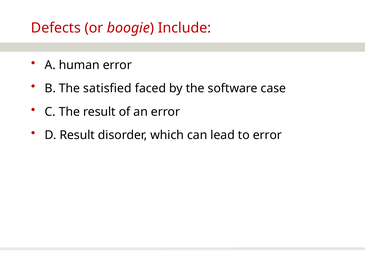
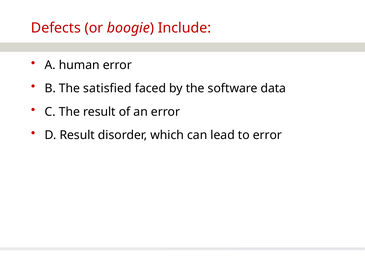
case: case -> data
